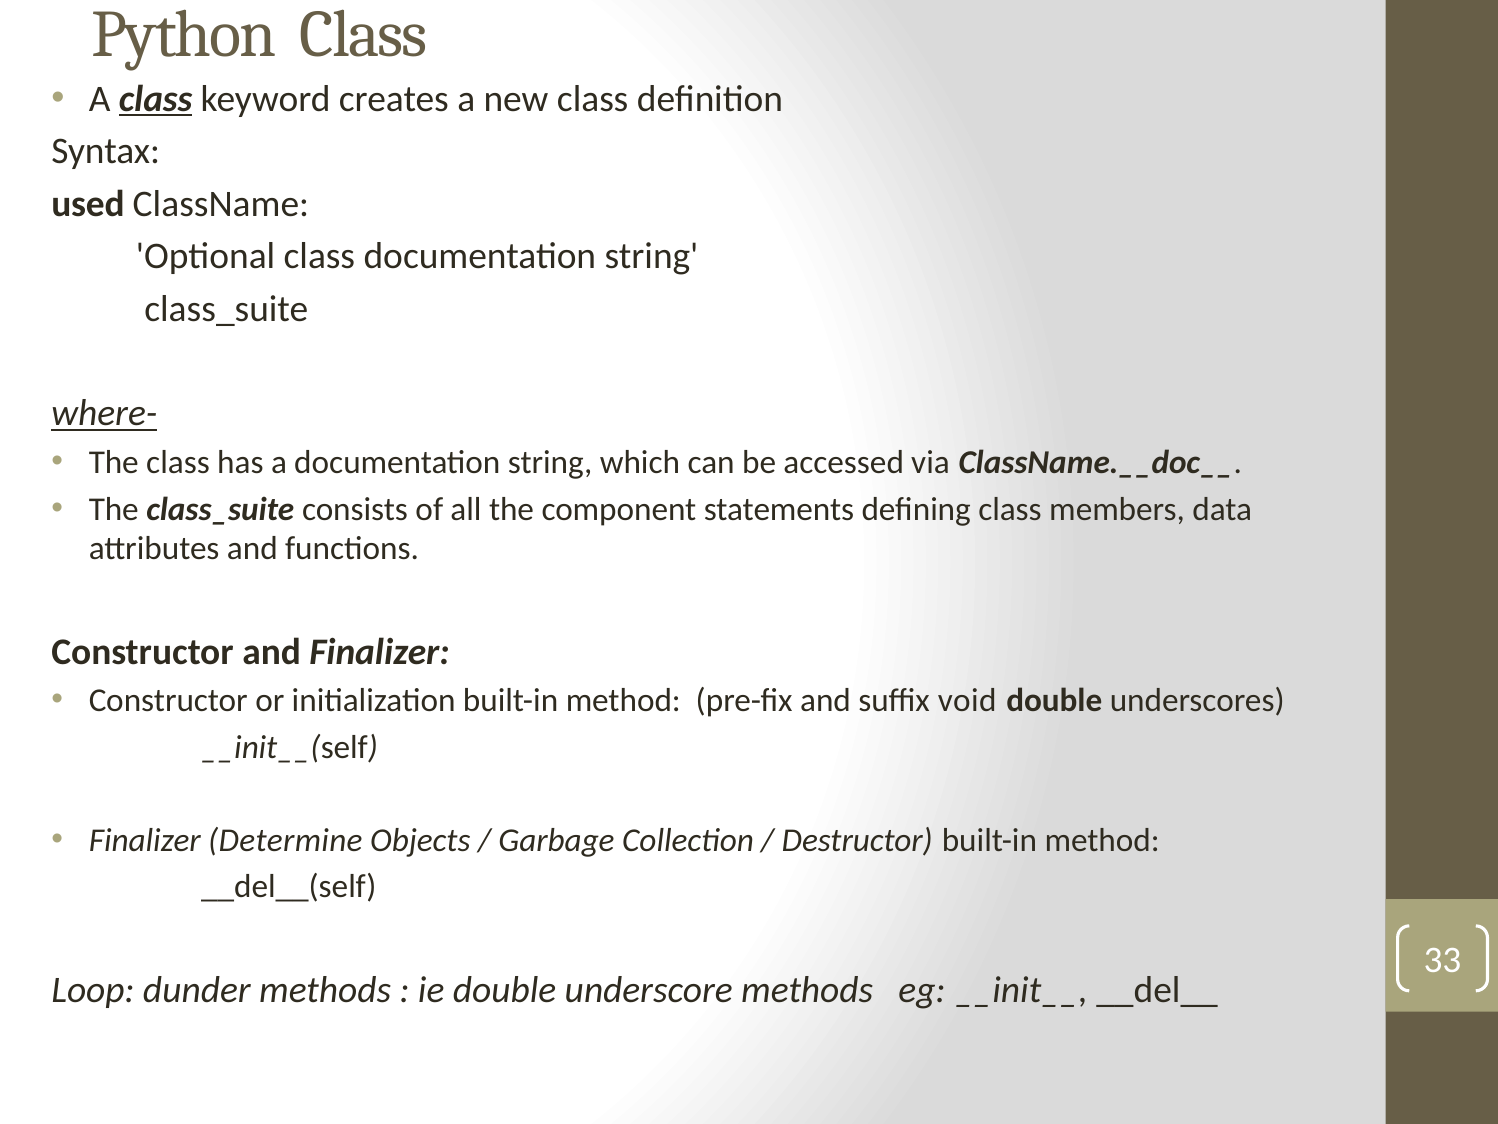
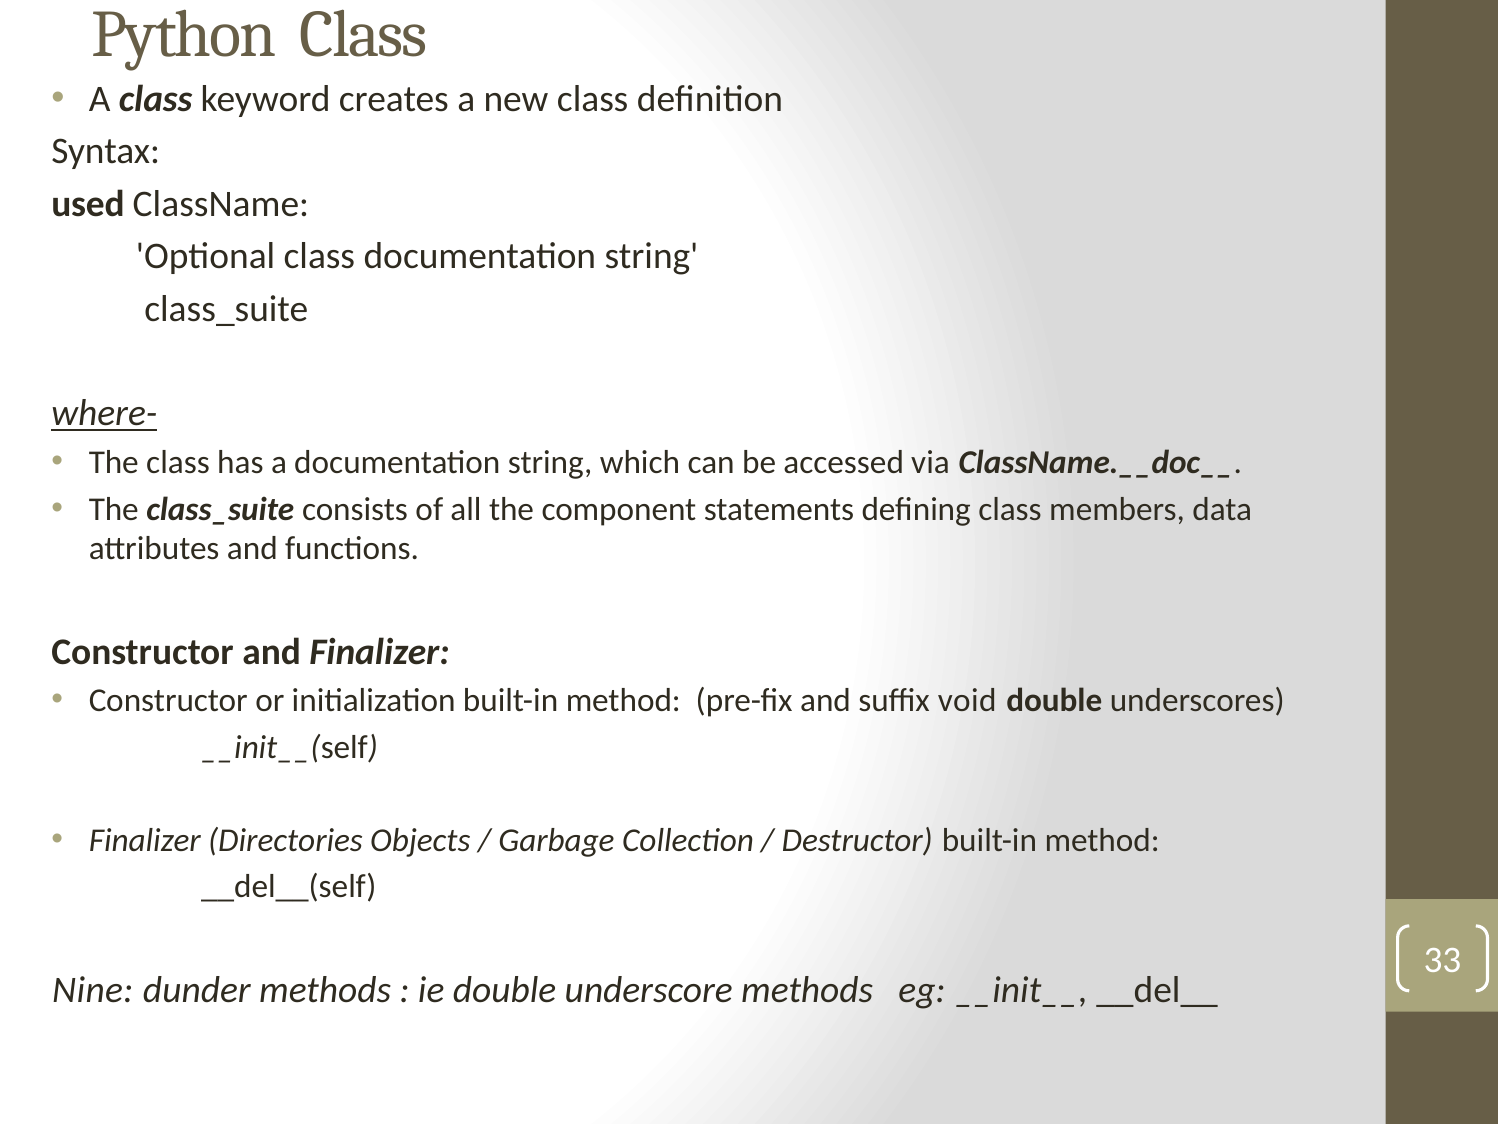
class at (156, 99) underline: present -> none
Determine: Determine -> Directories
Loop: Loop -> Nine
